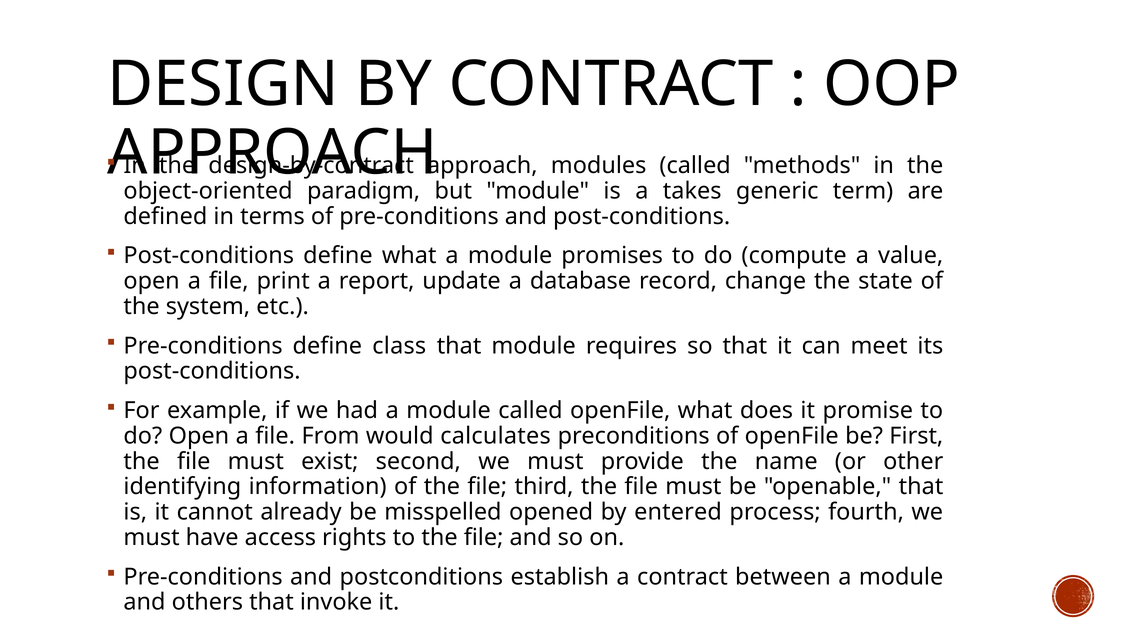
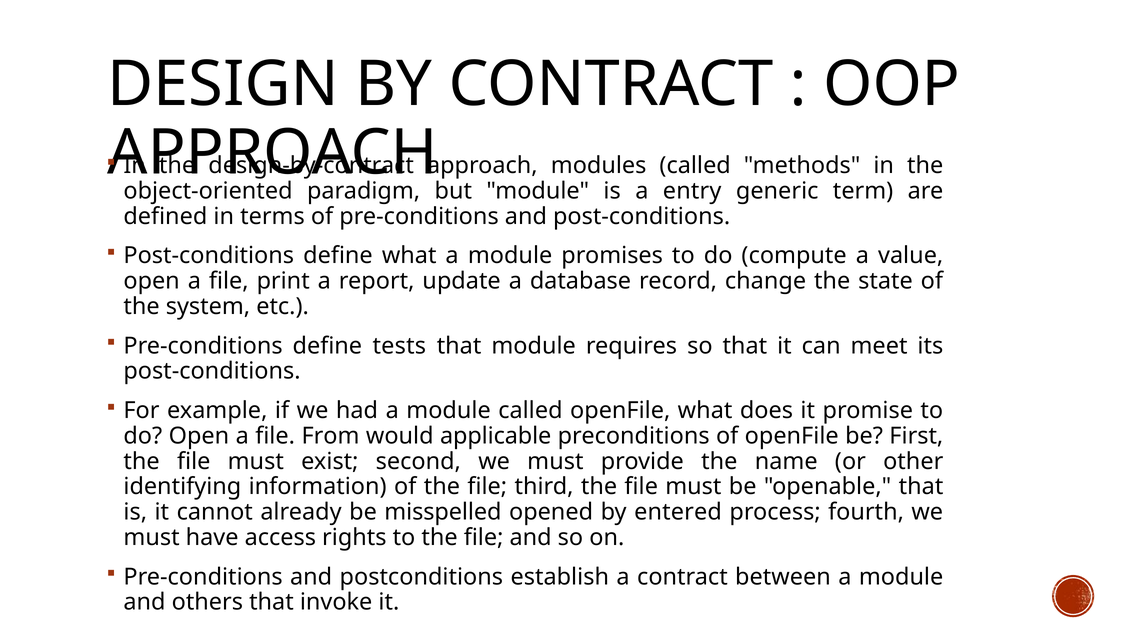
takes: takes -> entry
class: class -> tests
calculates: calculates -> applicable
